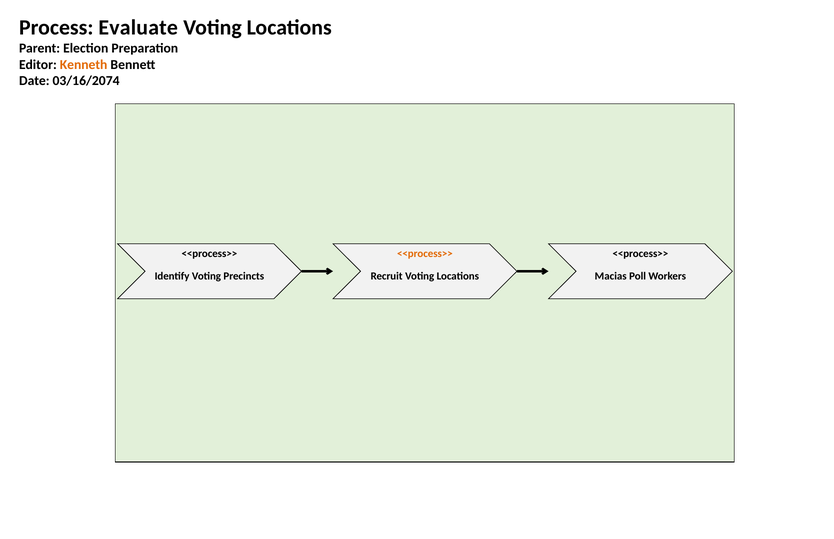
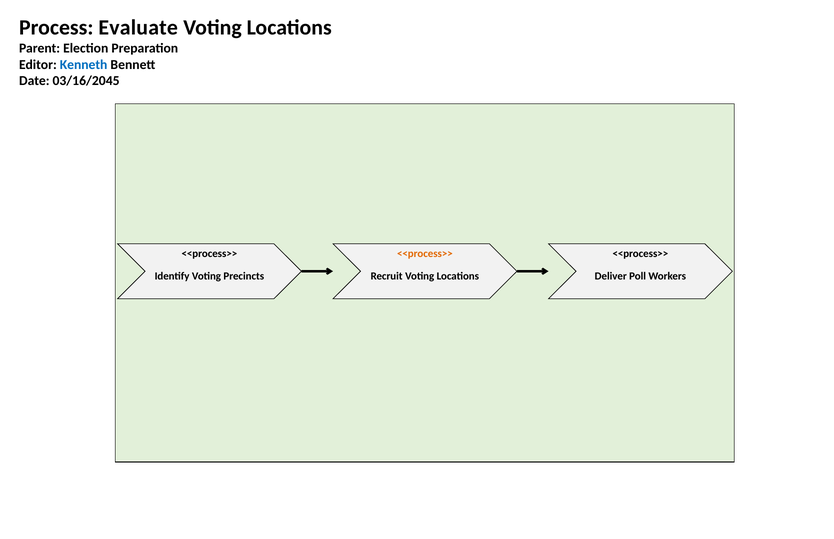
Kenneth colour: orange -> blue
03/16/2074: 03/16/2074 -> 03/16/2045
Macias: Macias -> Deliver
